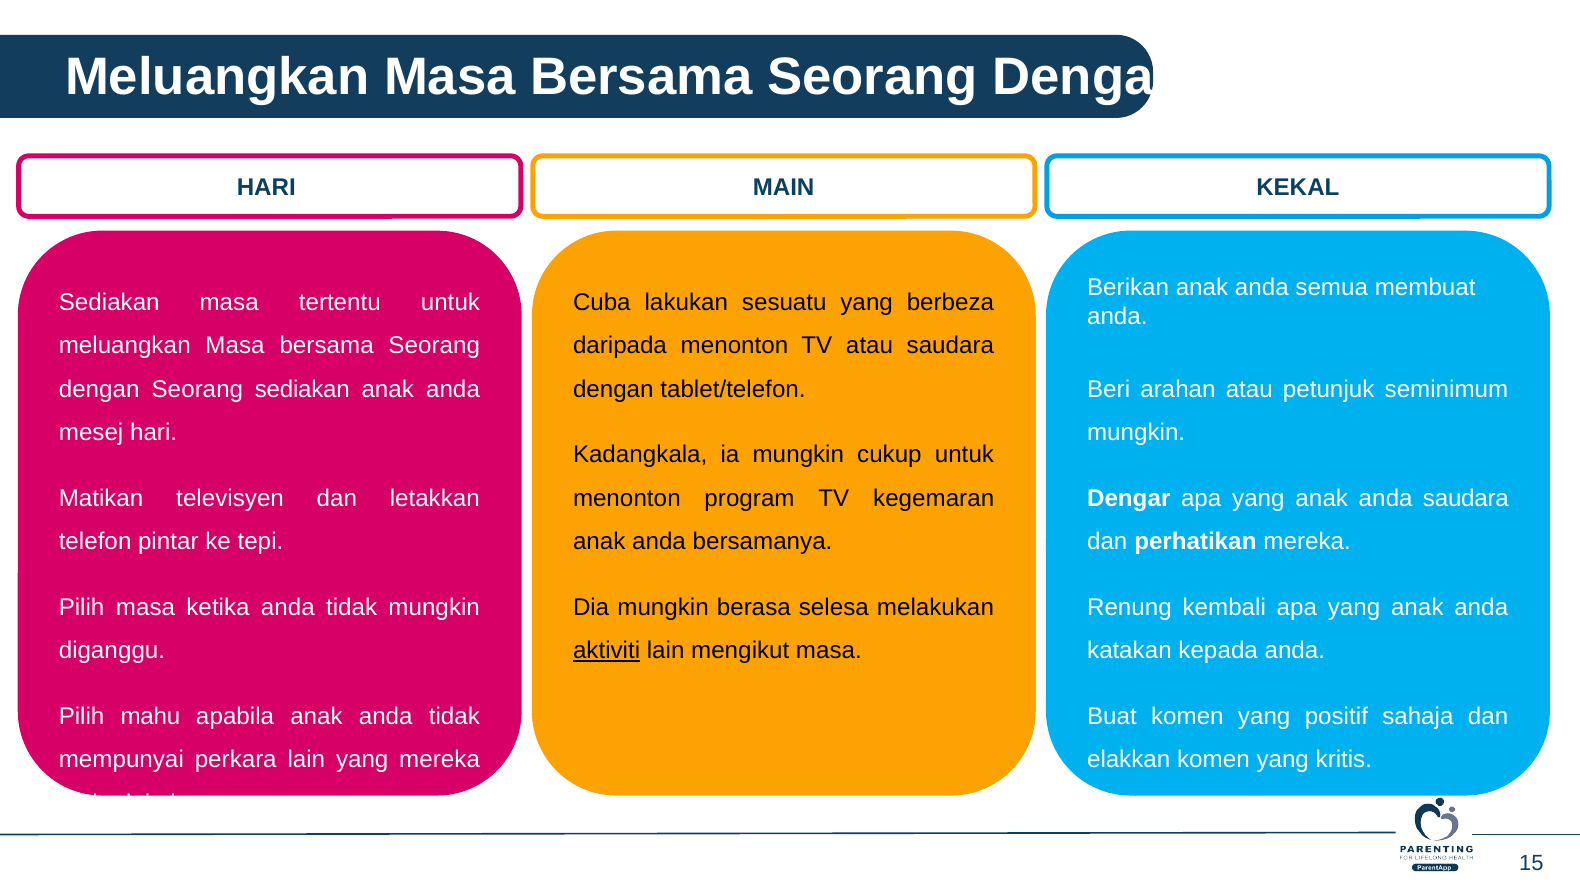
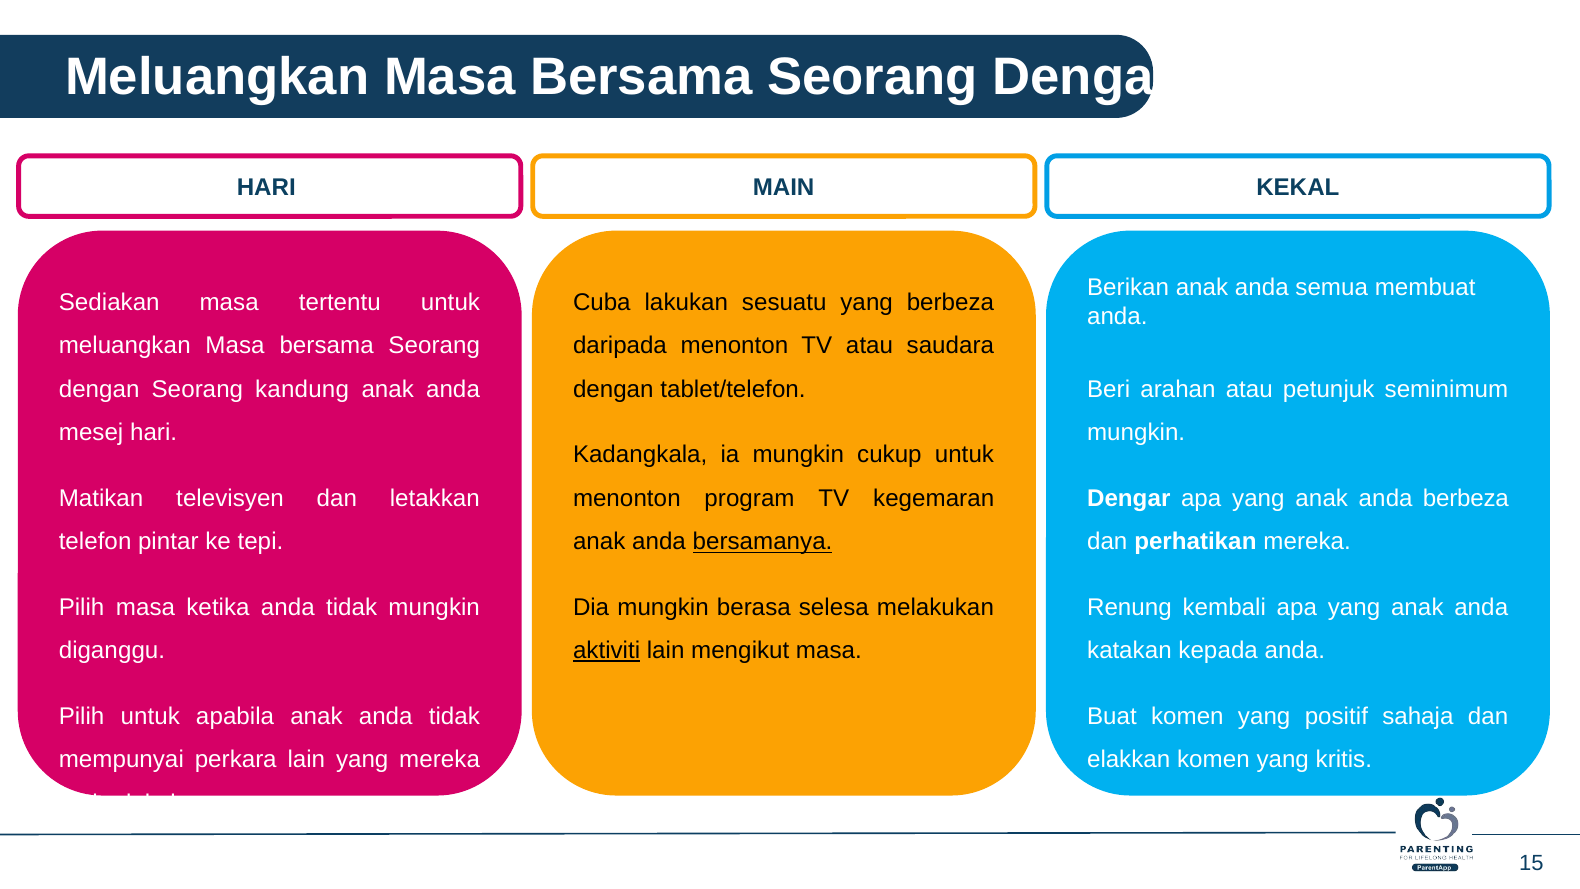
Seorang sediakan: sediakan -> kandung
anda saudara: saudara -> berbeza
bersamanya underline: none -> present
Pilih mahu: mahu -> untuk
